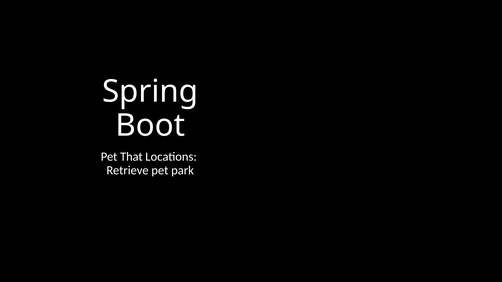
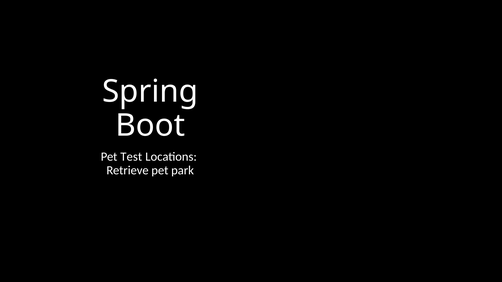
That: That -> Test
